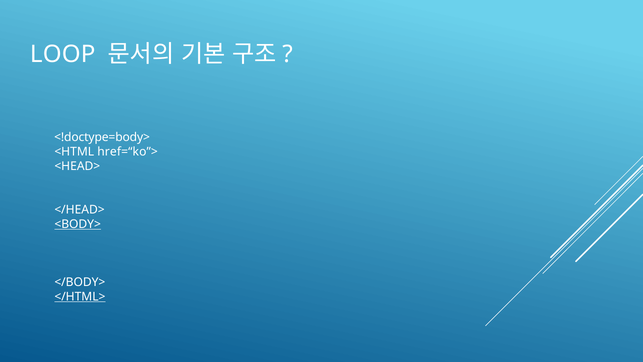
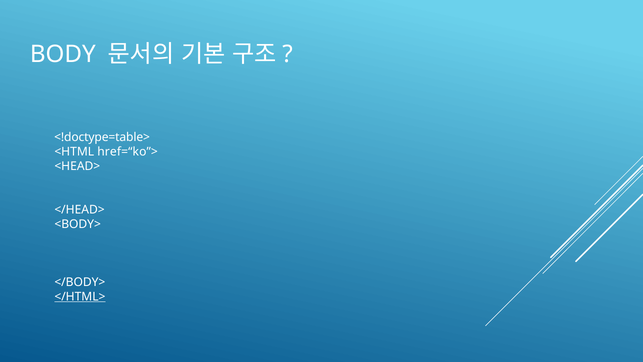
LOOP: LOOP -> BODY
<!doctype=body>: <!doctype=body> -> <!doctype=table>
<BODY> underline: present -> none
